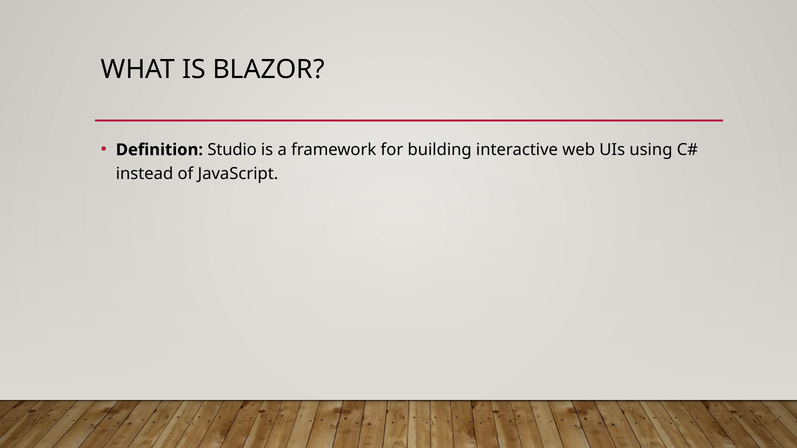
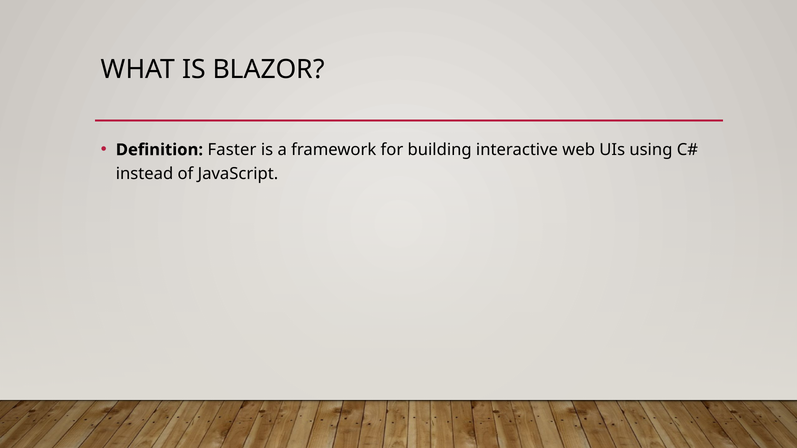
Studio: Studio -> Faster
